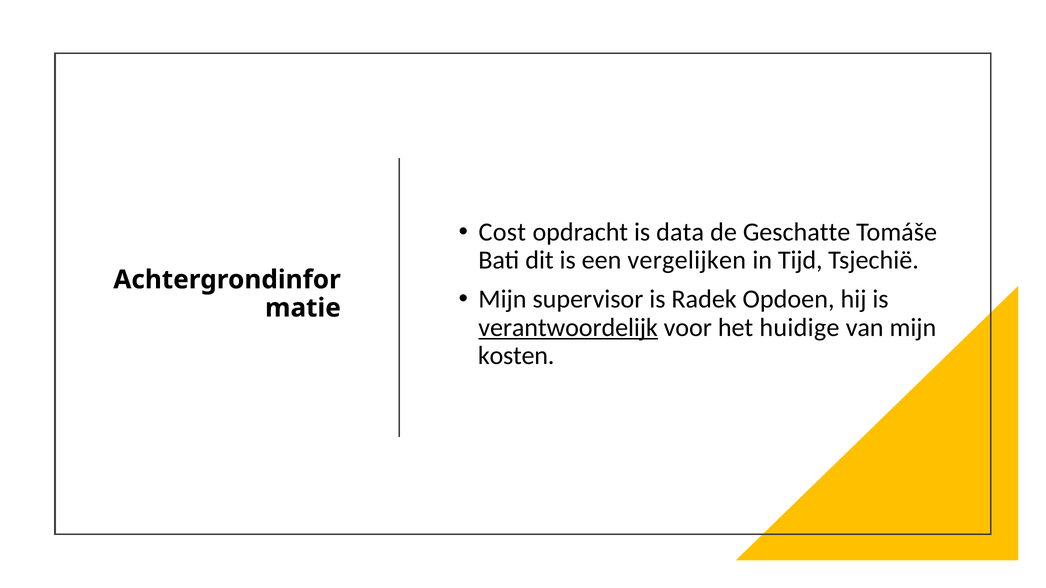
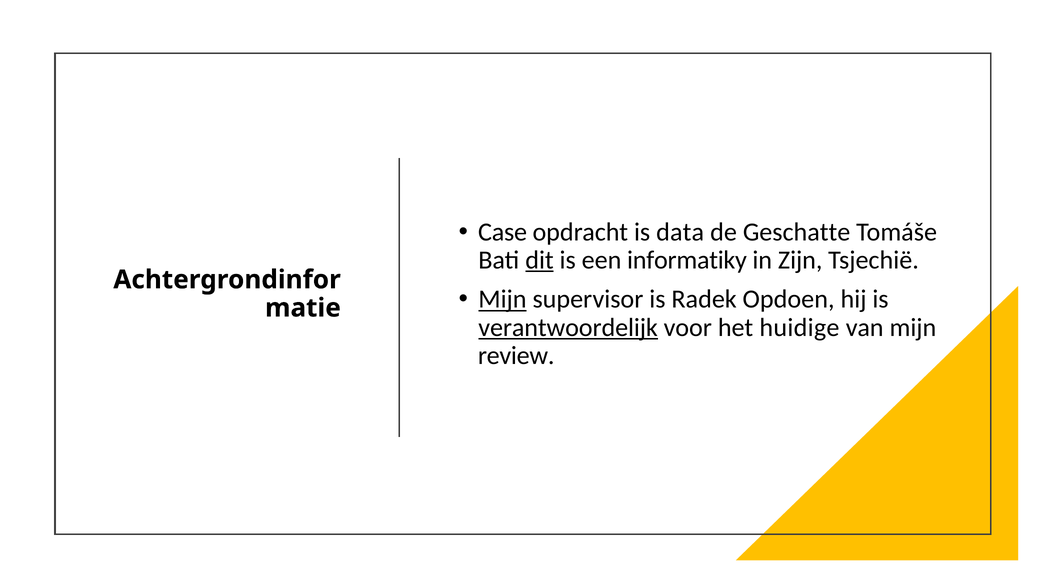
Cost: Cost -> Case
dit underline: none -> present
vergelijken: vergelijken -> informatiky
Tijd: Tijd -> Zijn
Mijn at (502, 299) underline: none -> present
kosten: kosten -> review
